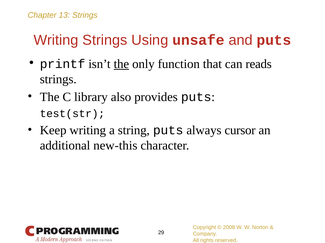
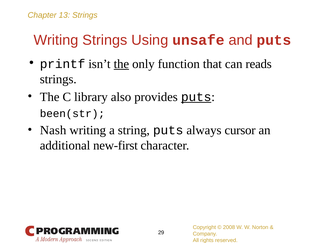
puts at (196, 97) underline: none -> present
test(str: test(str -> been(str
Keep: Keep -> Nash
new-this: new-this -> new-first
